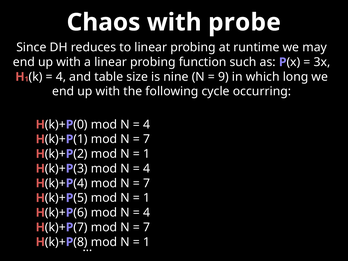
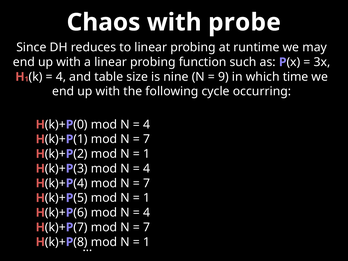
long: long -> time
